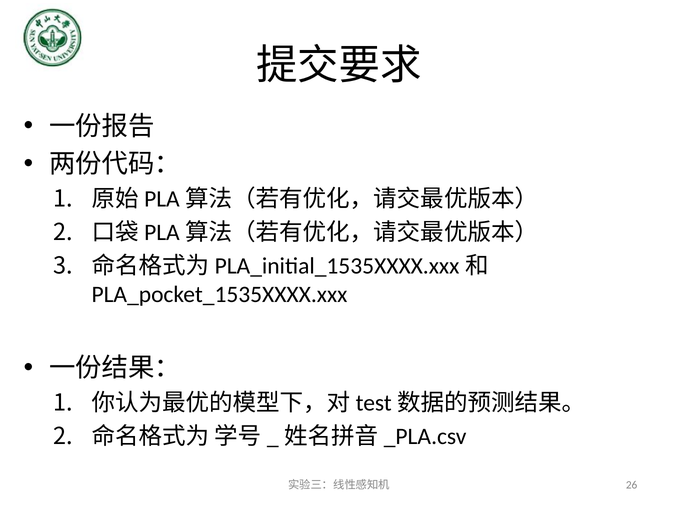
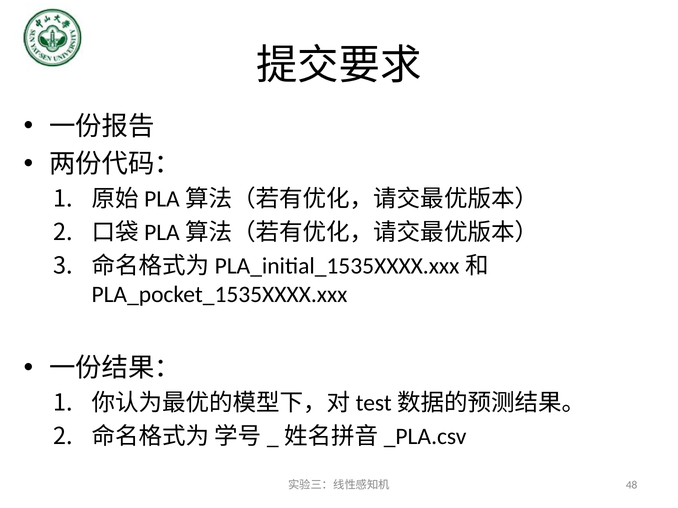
26: 26 -> 48
